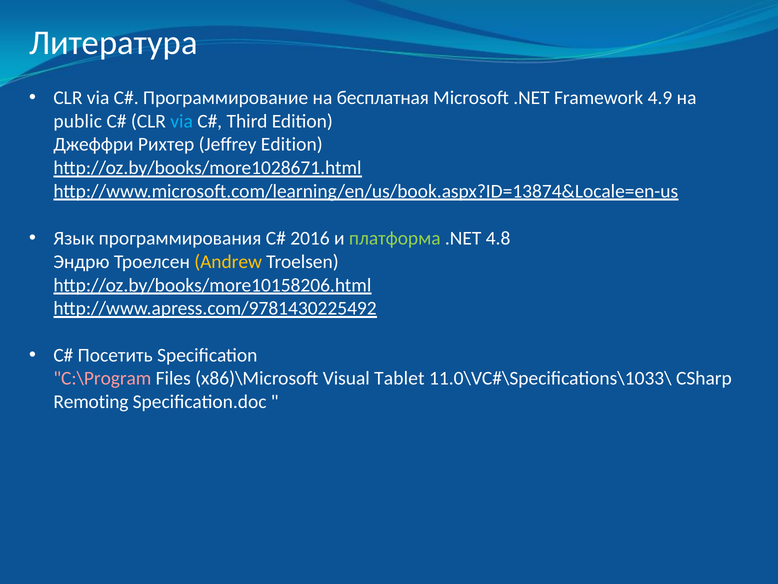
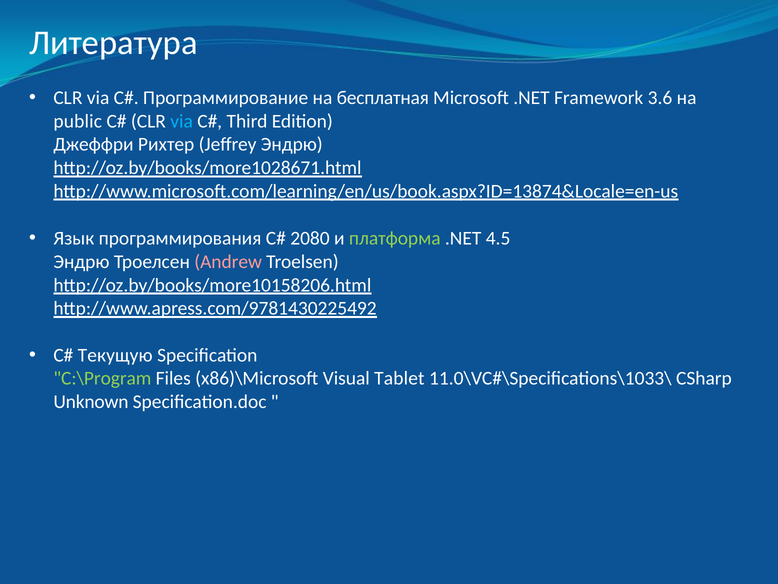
4.9: 4.9 -> 3.6
Jeffrey Edition: Edition -> Эндрю
2016: 2016 -> 2080
4.8: 4.8 -> 4.5
Andrew colour: yellow -> pink
Посетить: Посетить -> Текущую
C:\Program colour: pink -> light green
Remoting: Remoting -> Unknown
